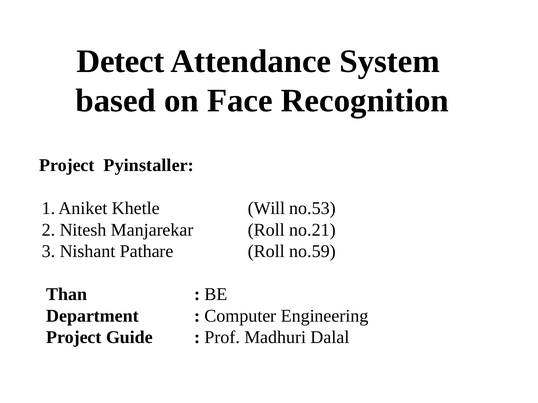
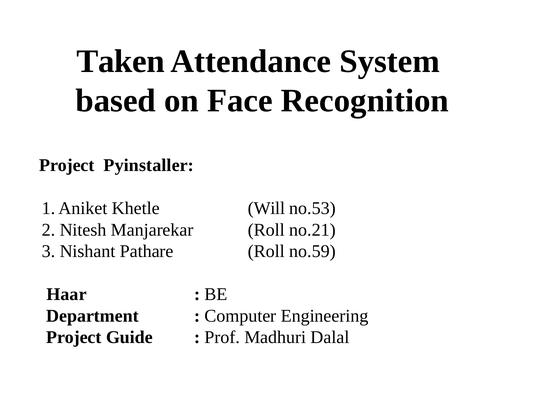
Detect: Detect -> Taken
Than: Than -> Haar
